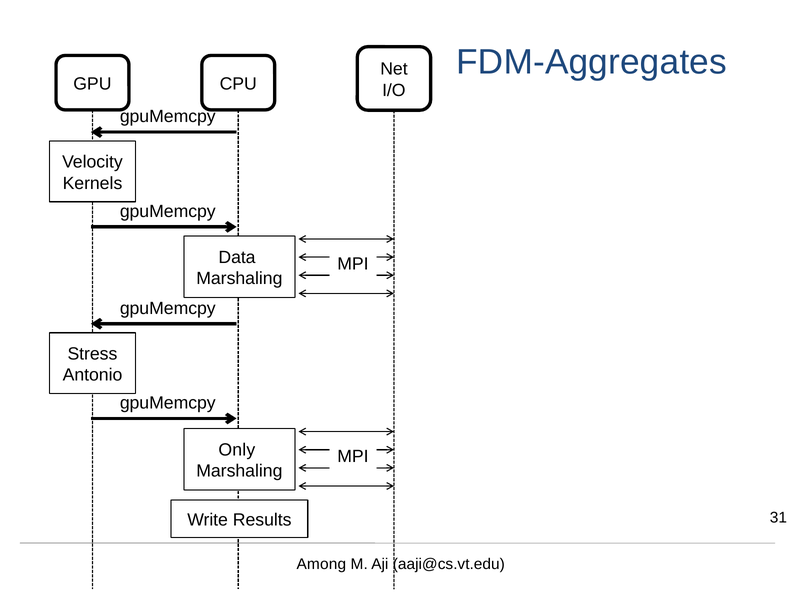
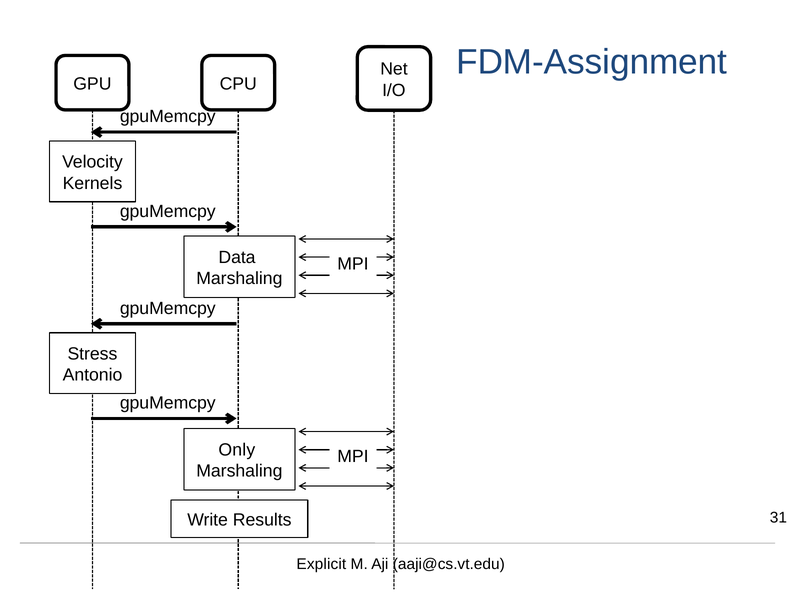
FDM-Aggregates: FDM-Aggregates -> FDM-Assignment
Among: Among -> Explicit
